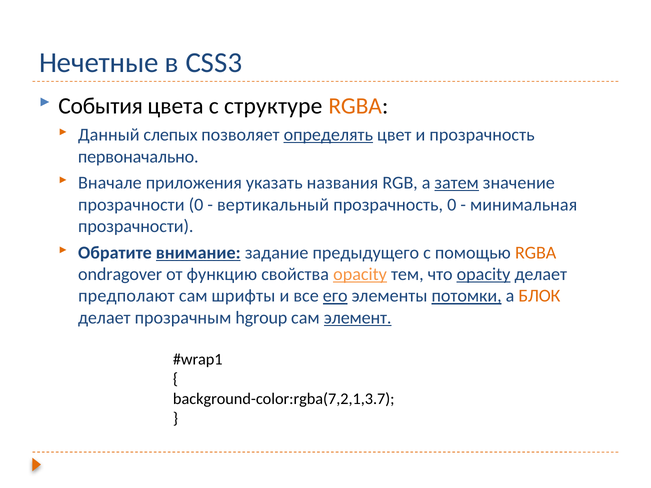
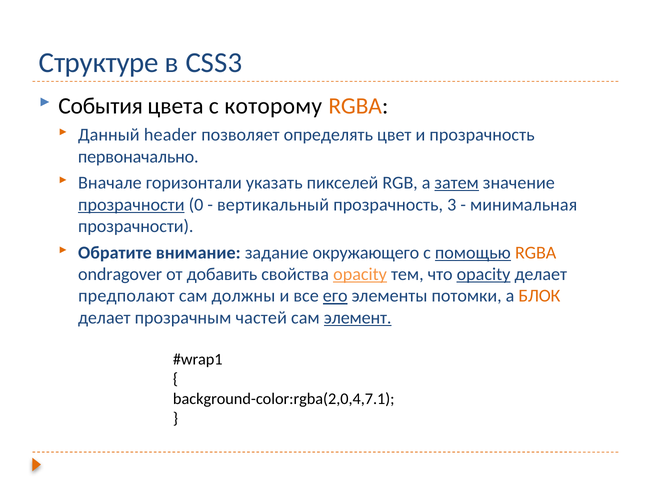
Нечетные: Нечетные -> Структуре
структуре: структуре -> которому
слепых: слепых -> header
определять underline: present -> none
приложения: приложения -> горизонтали
названия: названия -> пикселей
прозрачности at (131, 205) underline: none -> present
прозрачность 0: 0 -> 3
внимание underline: present -> none
предыдущего: предыдущего -> окружающего
помощью underline: none -> present
функцию: функцию -> добавить
шрифты: шрифты -> должны
потомки underline: present -> none
hgroup: hgroup -> частей
background-color:rgba(7,2,1,3.7: background-color:rgba(7,2,1,3.7 -> background-color:rgba(2,0,4,7.1
